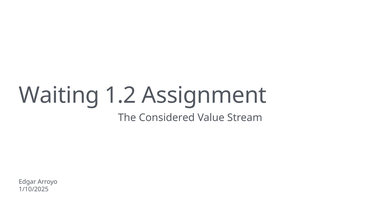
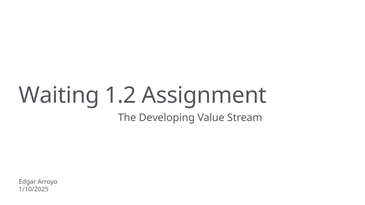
Considered: Considered -> Developing
